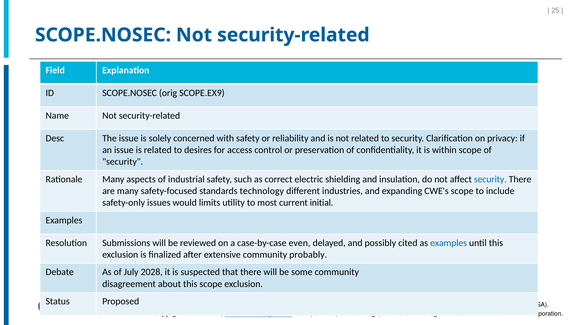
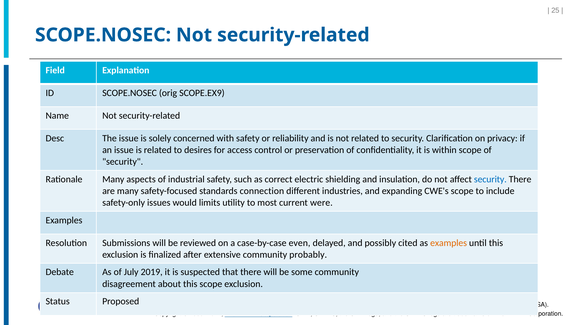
technology: technology -> connection
initial: initial -> were
examples at (449, 243) colour: blue -> orange
2028: 2028 -> 2019
